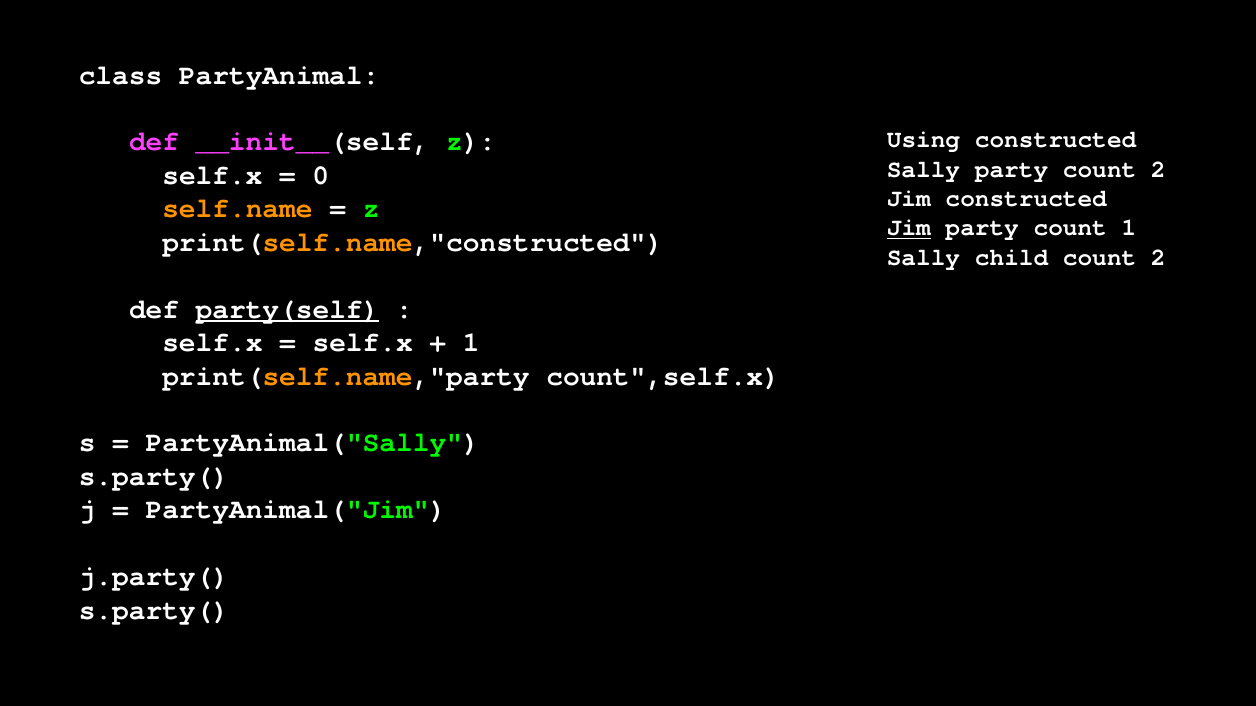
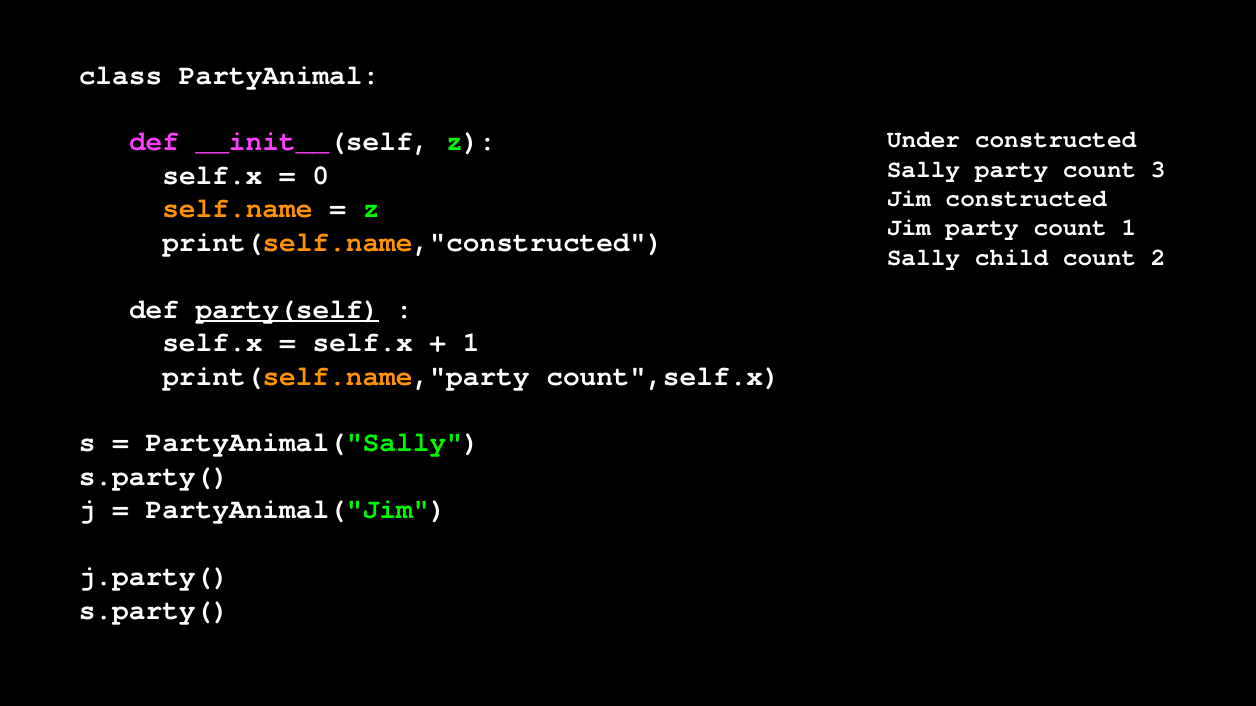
Using: Using -> Under
party count 2: 2 -> 3
Jim at (909, 228) underline: present -> none
